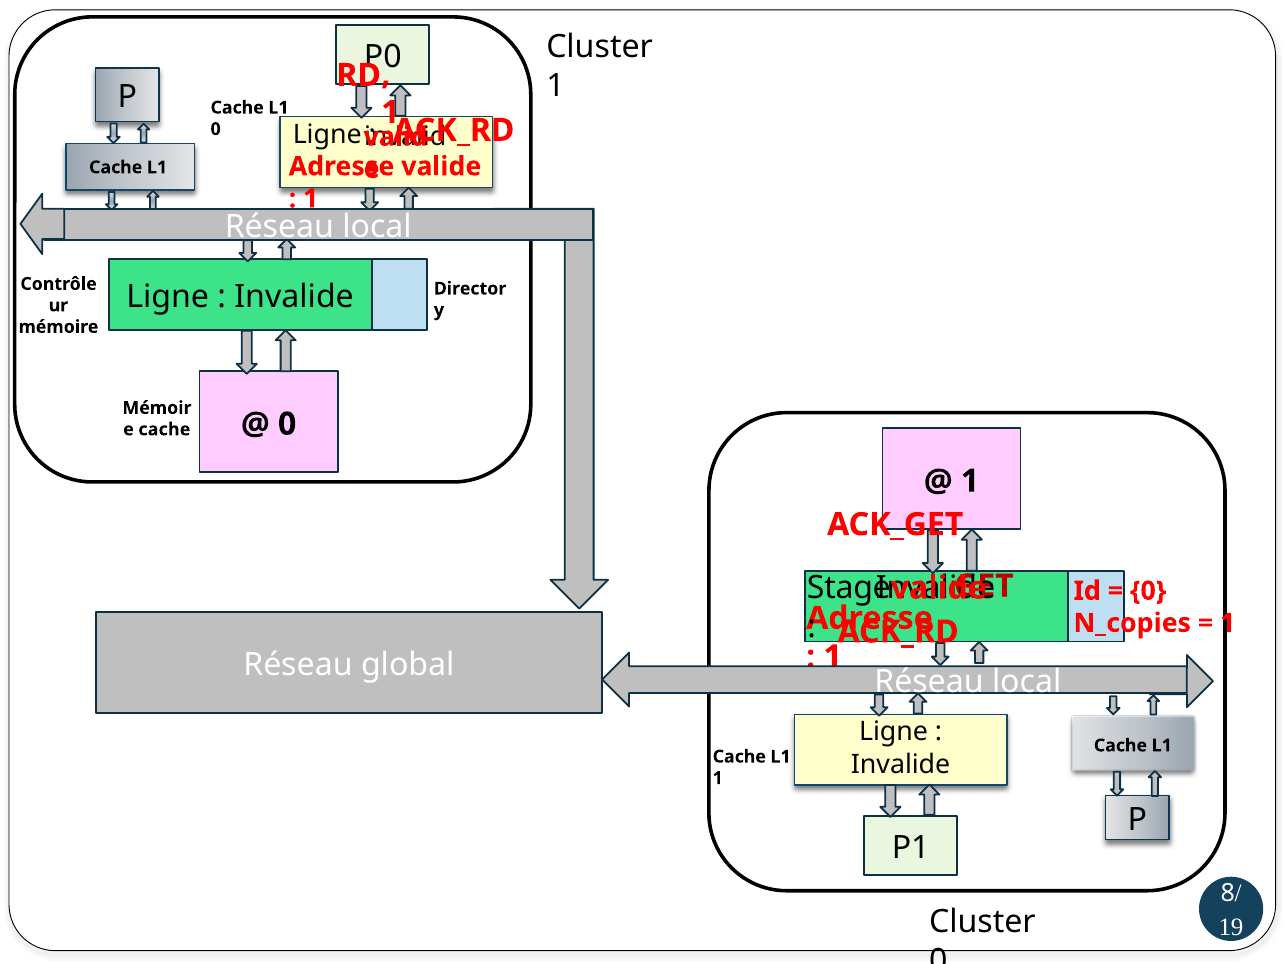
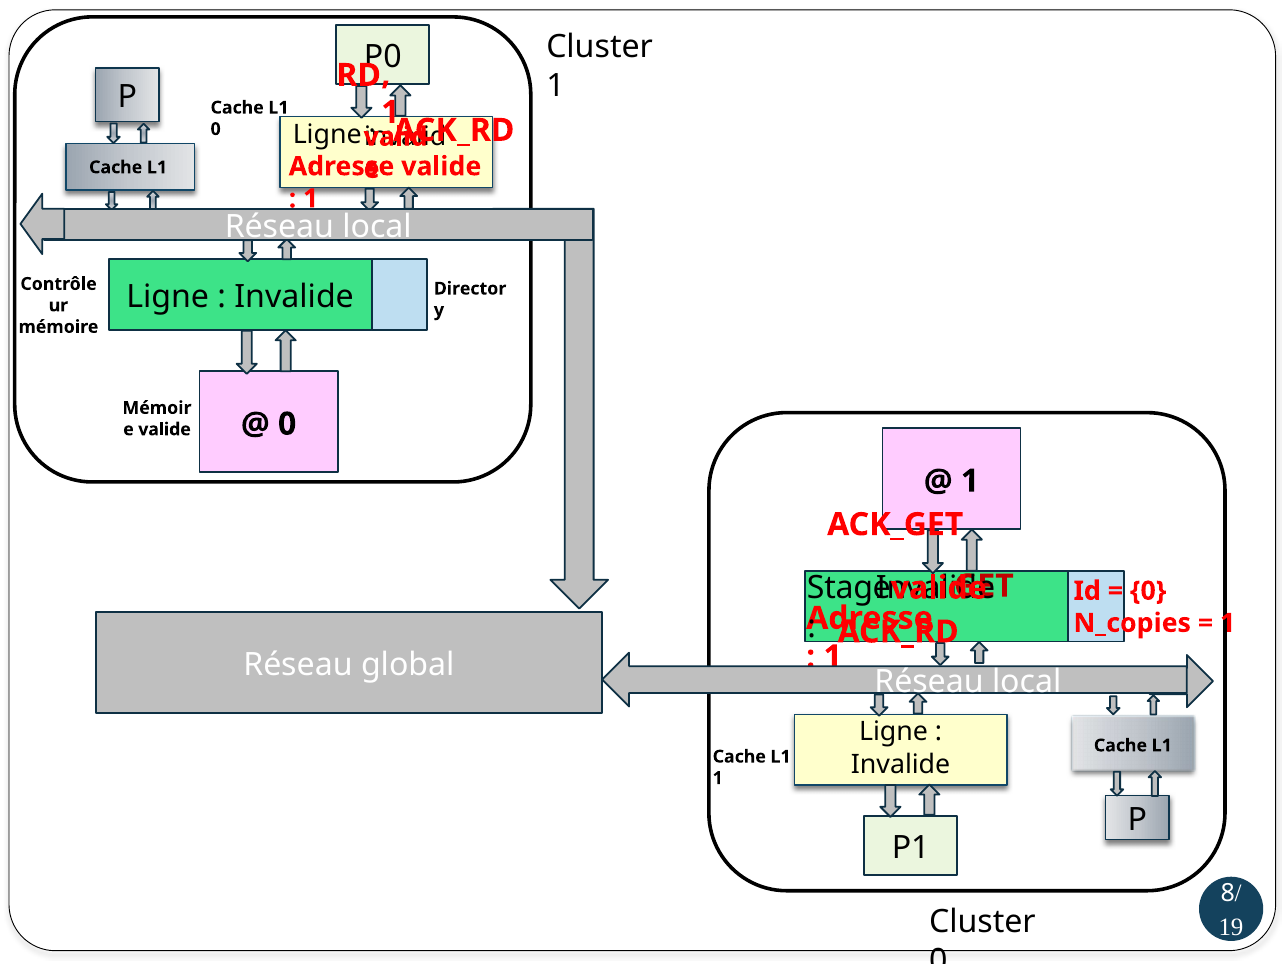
cache at (164, 429): cache -> valide
